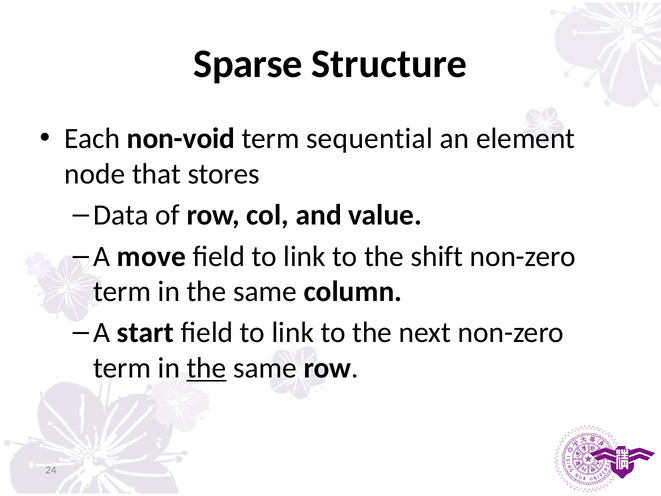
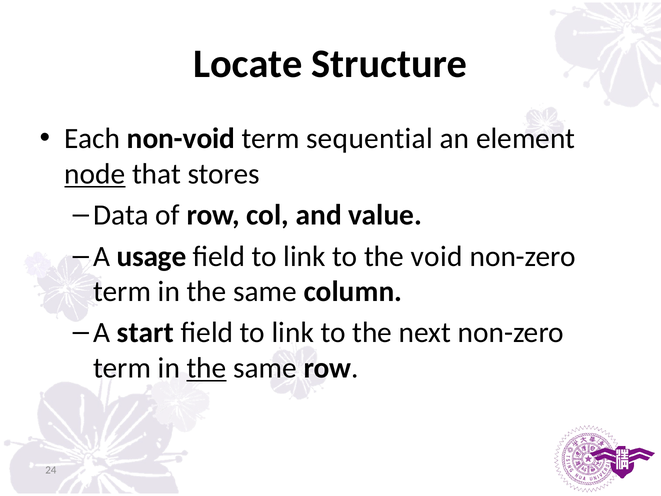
Sparse: Sparse -> Locate
node underline: none -> present
move: move -> usage
shift: shift -> void
